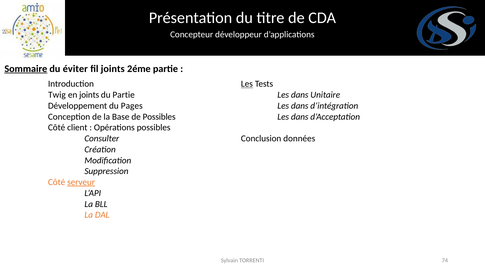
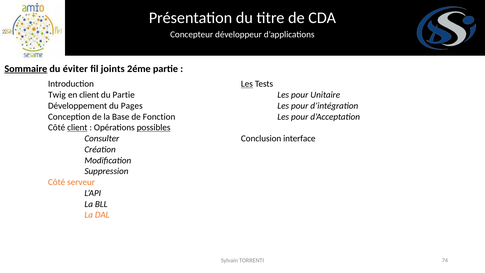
en joints: joints -> client
dans at (300, 95): dans -> pour
dans at (300, 106): dans -> pour
de Possibles: Possibles -> Fonction
dans at (300, 117): dans -> pour
client at (77, 128) underline: none -> present
possibles at (154, 128) underline: none -> present
données: données -> interface
serveur underline: present -> none
